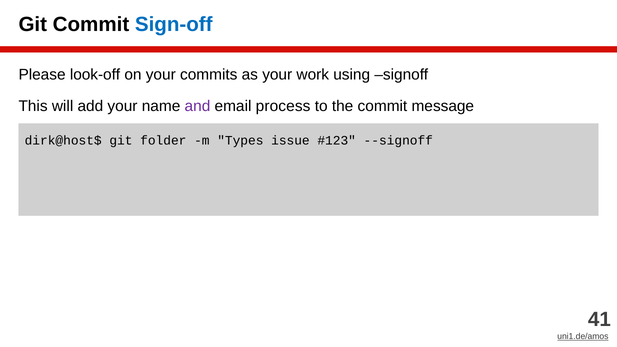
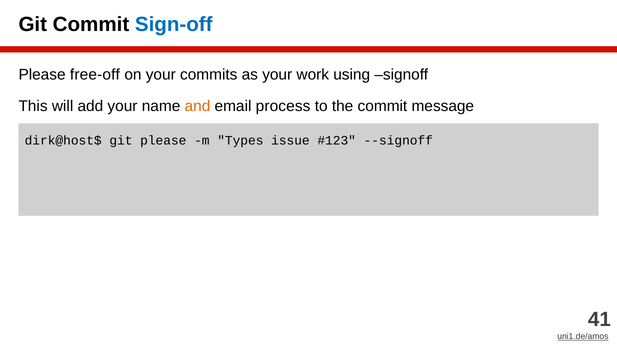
look-off: look-off -> free-off
and colour: purple -> orange
git folder: folder -> please
